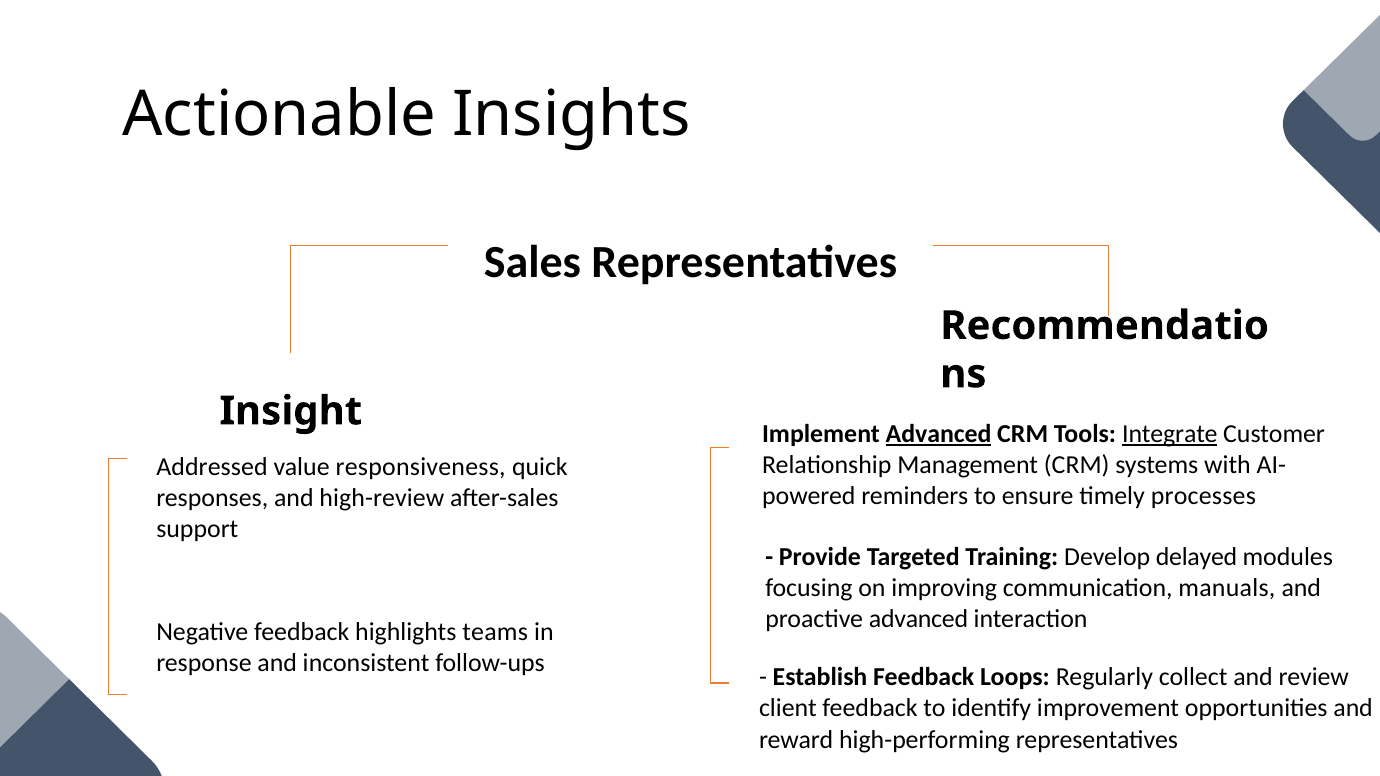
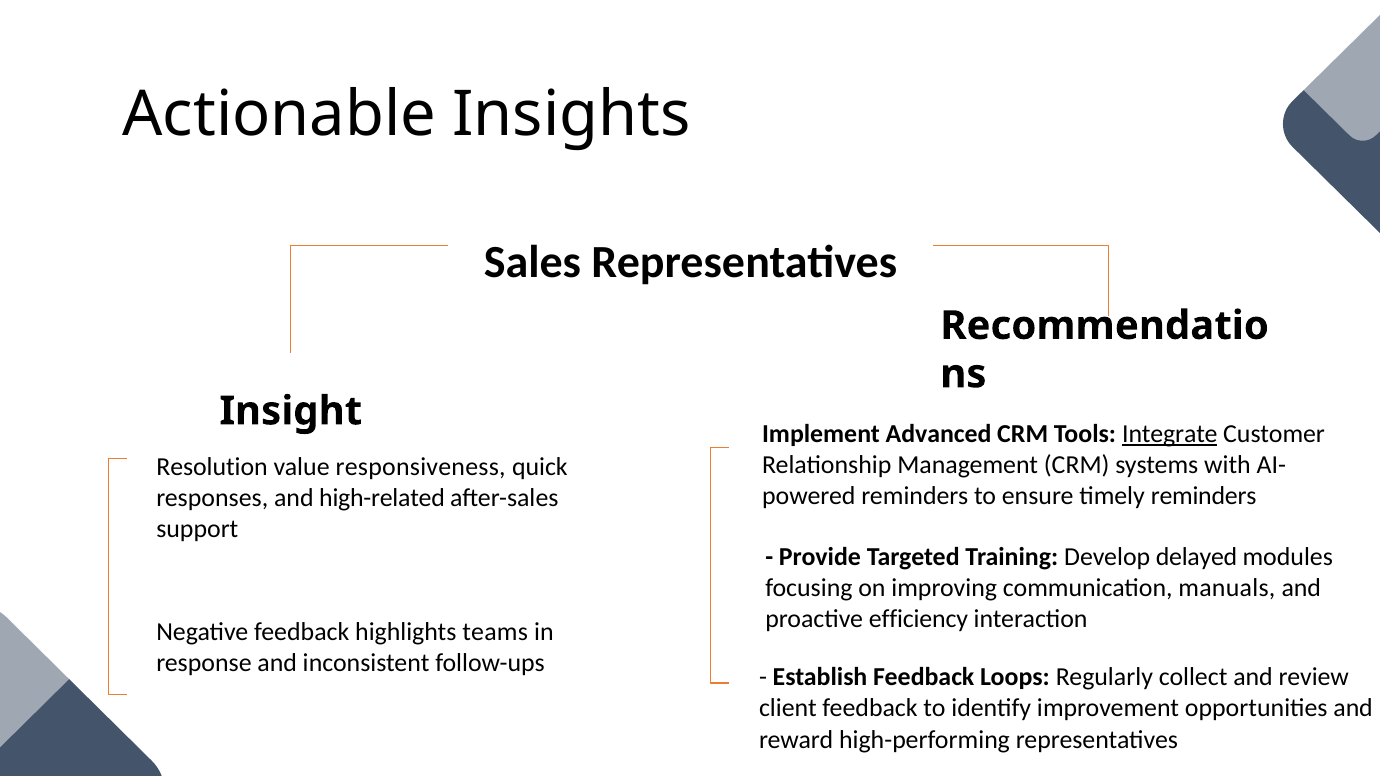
Advanced at (939, 434) underline: present -> none
Addressed: Addressed -> Resolution
timely processes: processes -> reminders
high-review: high-review -> high-related
proactive advanced: advanced -> efficiency
